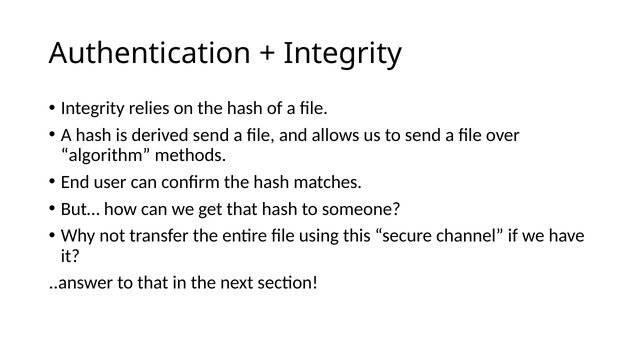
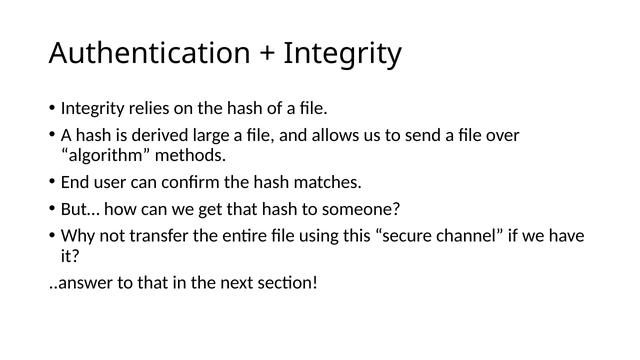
derived send: send -> large
